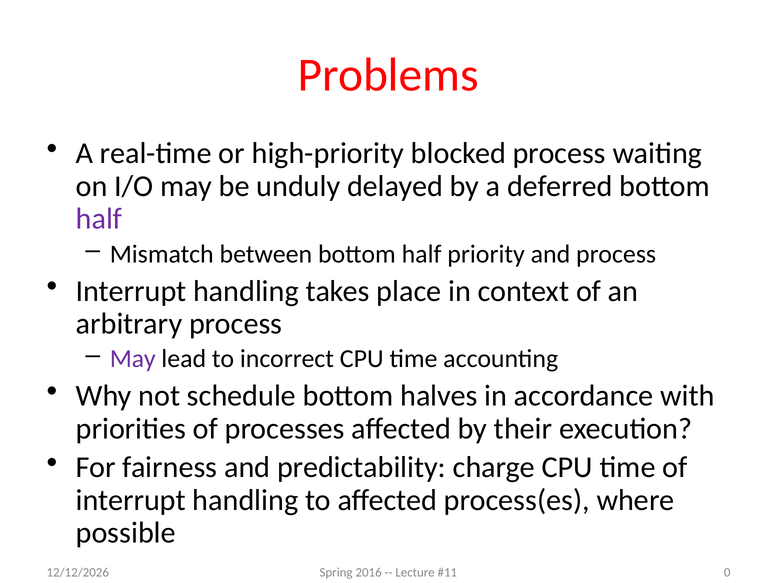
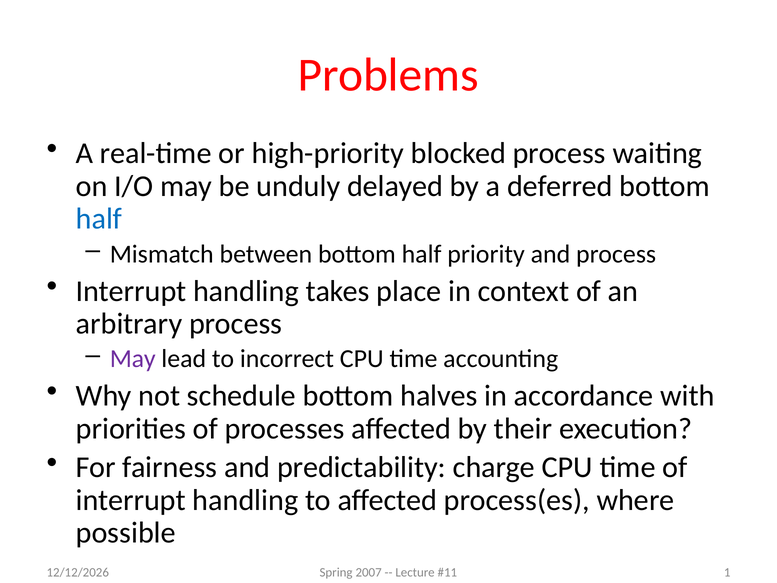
half at (99, 219) colour: purple -> blue
2016: 2016 -> 2007
0: 0 -> 1
